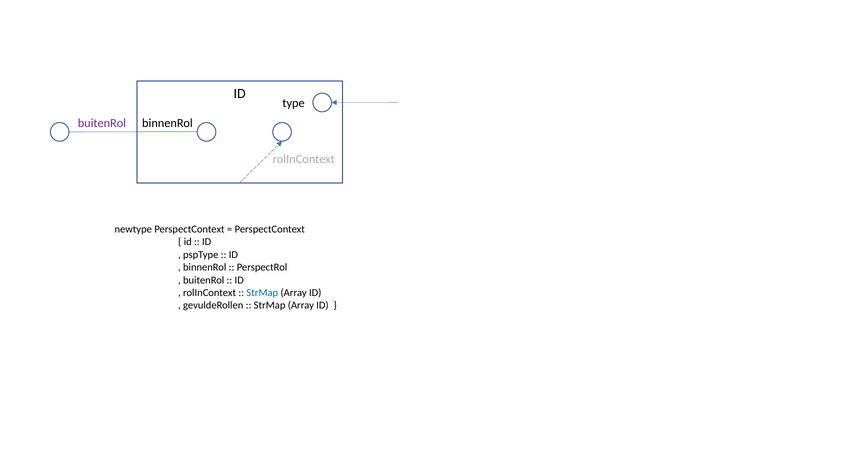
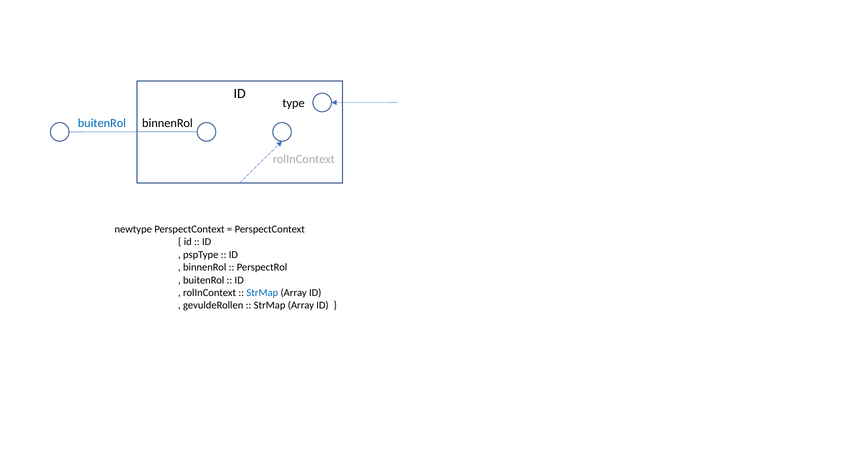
buitenRol at (102, 123) colour: purple -> blue
